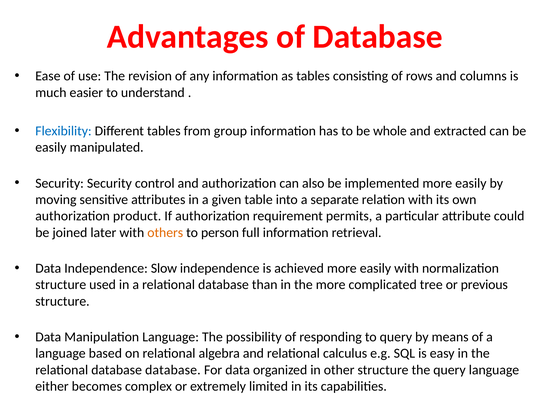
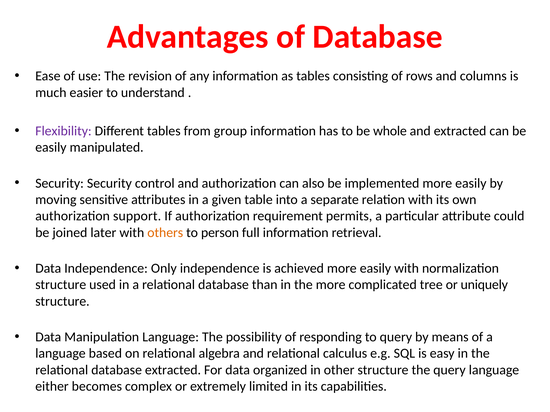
Flexibility colour: blue -> purple
product: product -> support
Slow: Slow -> Only
previous: previous -> uniquely
database database: database -> extracted
